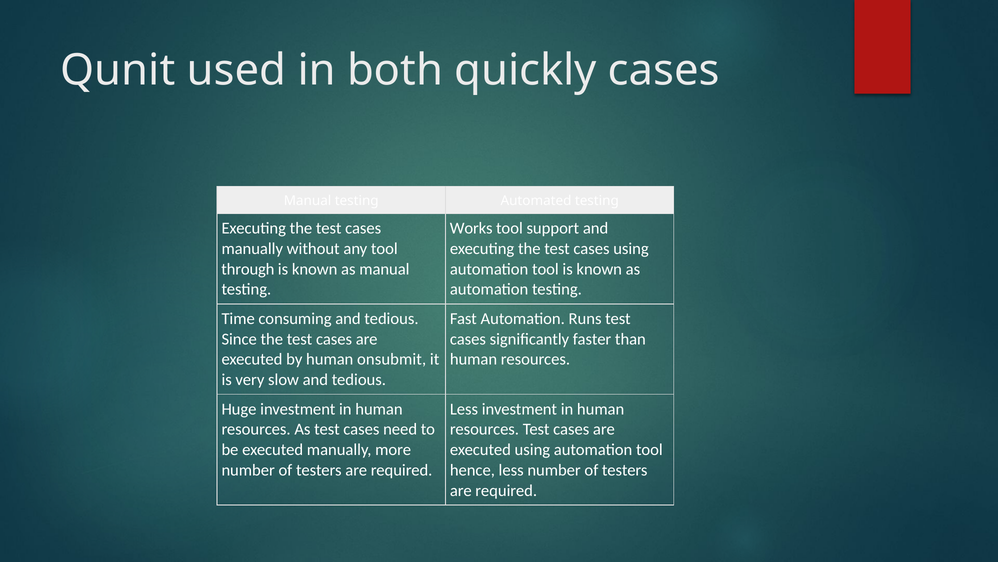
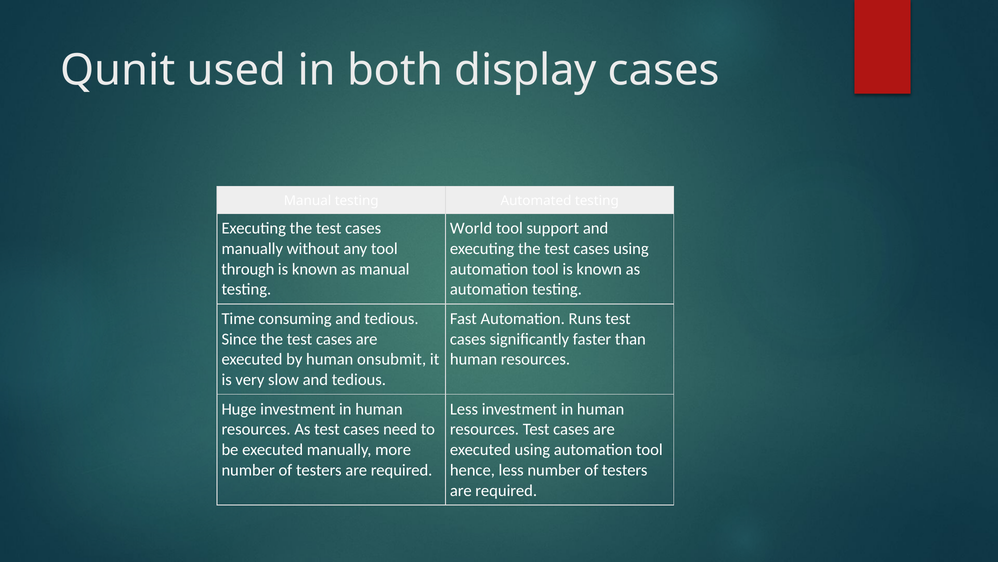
quickly: quickly -> display
Works: Works -> World
